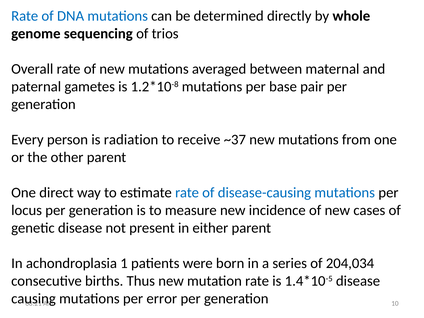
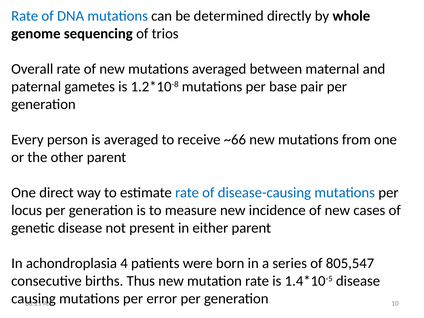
is radiation: radiation -> averaged
~37: ~37 -> ~66
1: 1 -> 4
204,034: 204,034 -> 805,547
